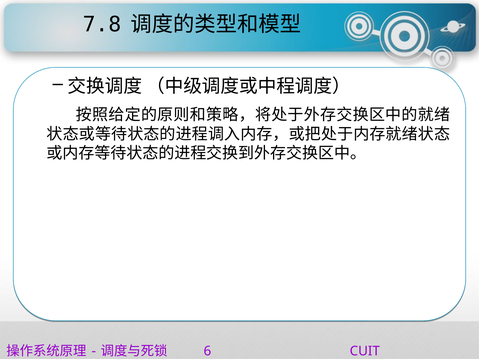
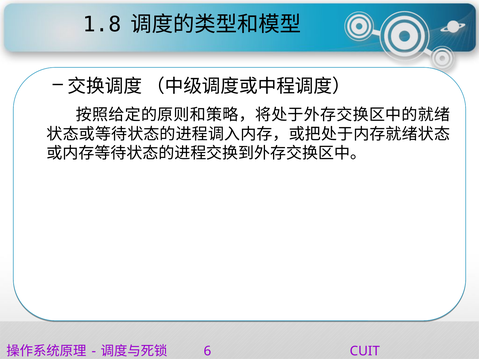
7.8: 7.8 -> 1.8
